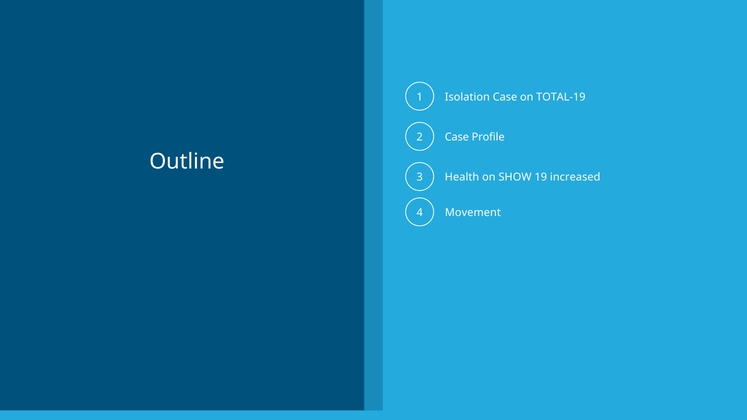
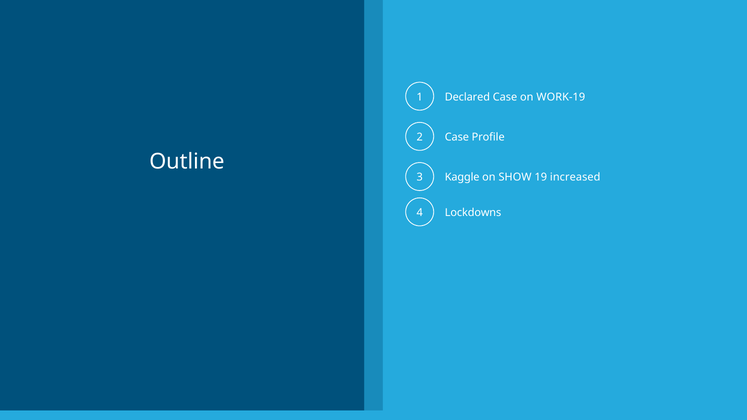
Isolation: Isolation -> Declared
TOTAL-19: TOTAL-19 -> WORK-19
Health: Health -> Kaggle
Movement: Movement -> Lockdowns
